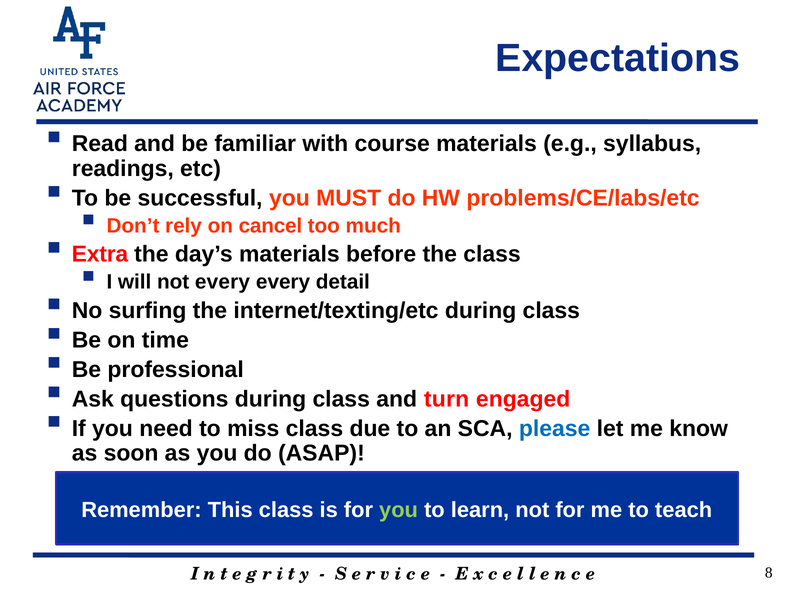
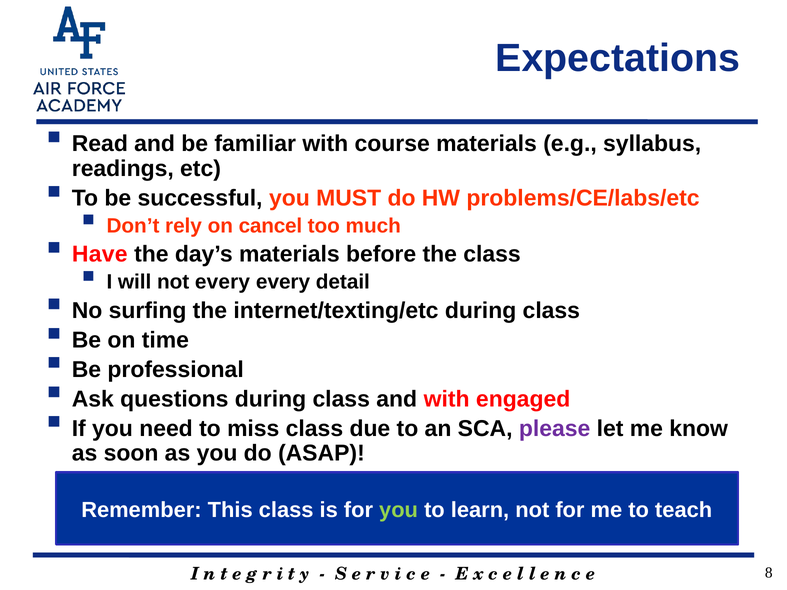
Extra: Extra -> Have
and turn: turn -> with
please colour: blue -> purple
